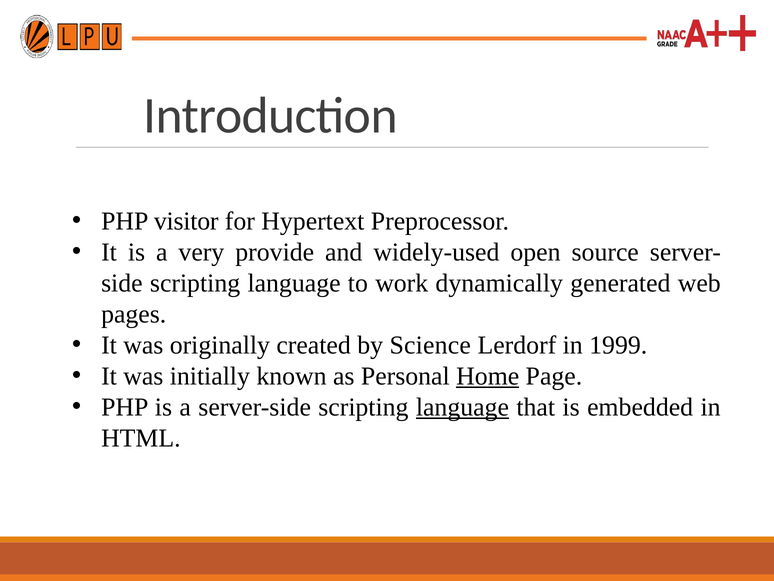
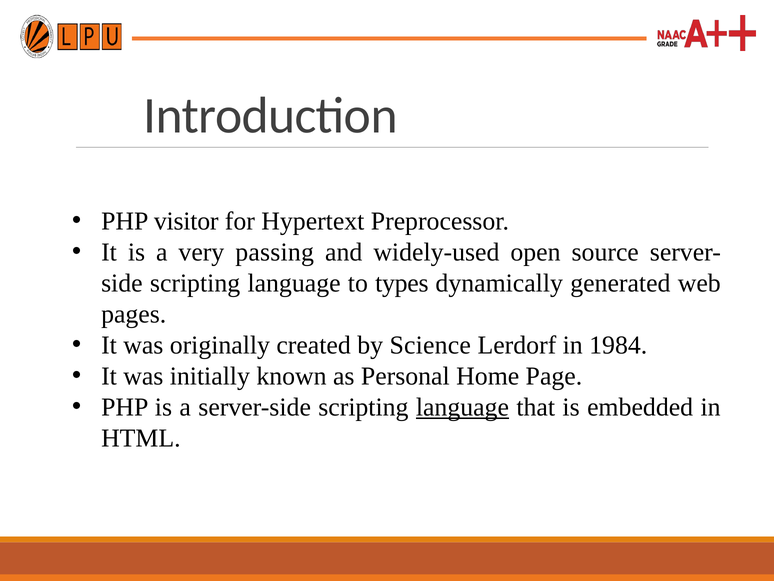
provide: provide -> passing
work: work -> types
1999: 1999 -> 1984
Home underline: present -> none
